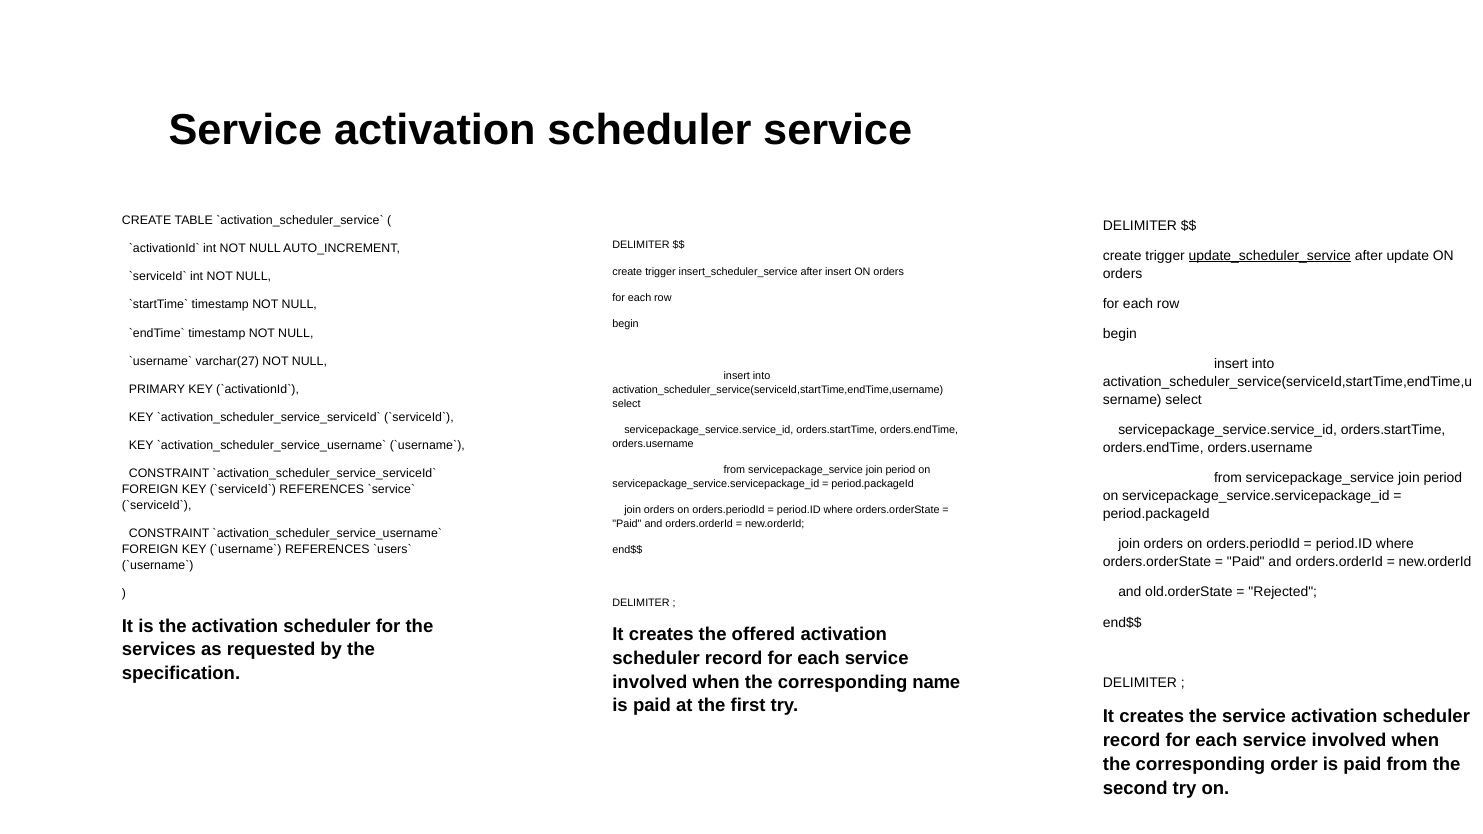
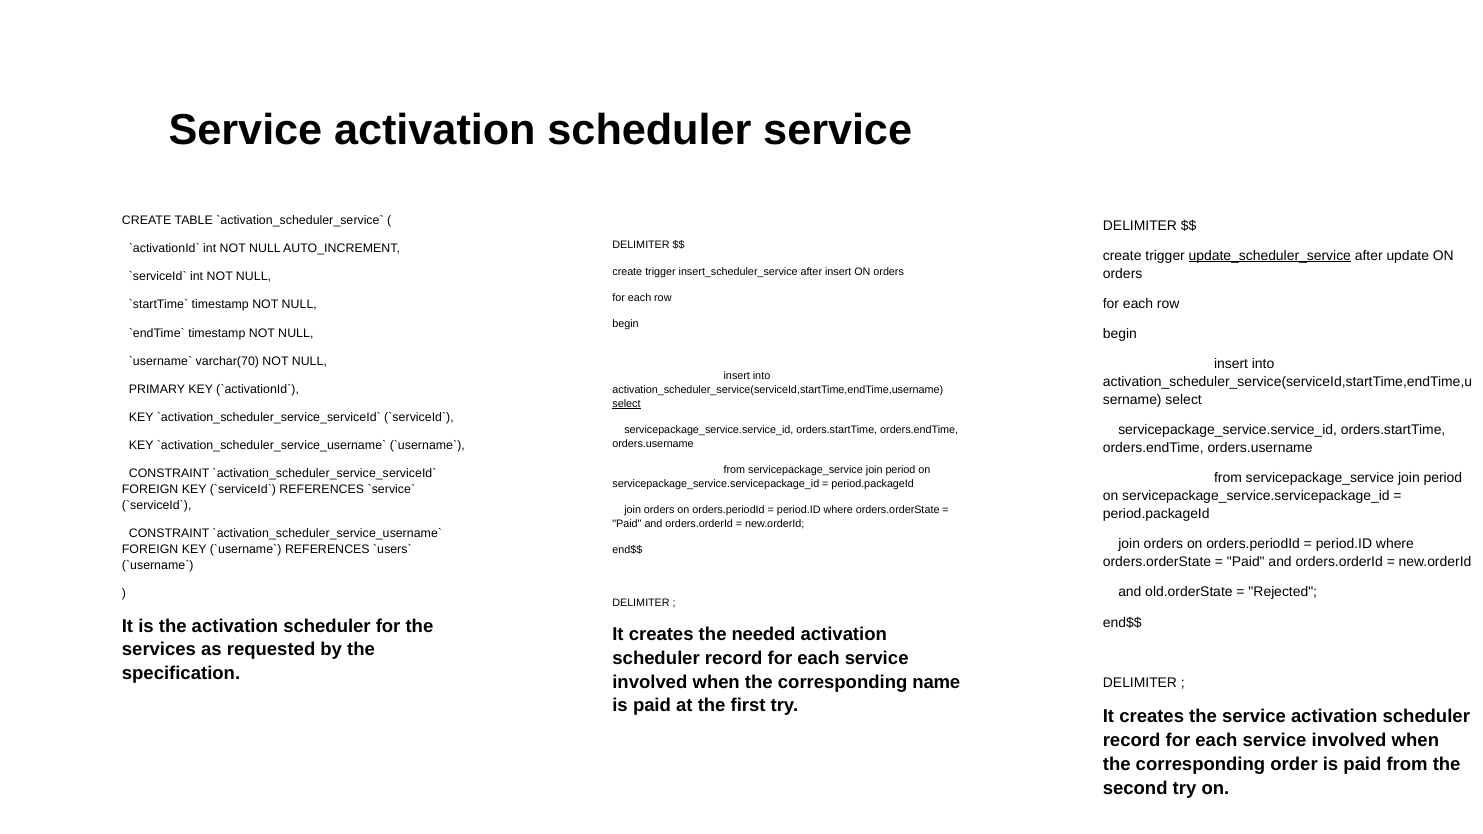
varchar(27: varchar(27 -> varchar(70
select at (627, 404) underline: none -> present
offered: offered -> needed
